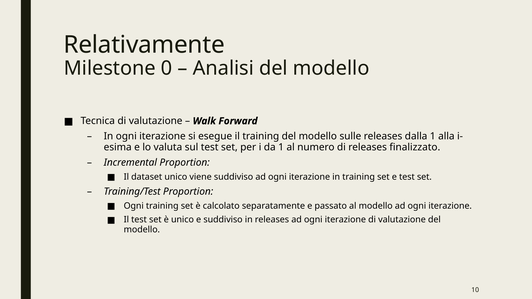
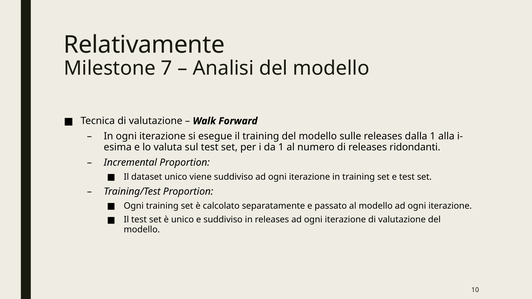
0: 0 -> 7
finalizzato: finalizzato -> ridondanti
